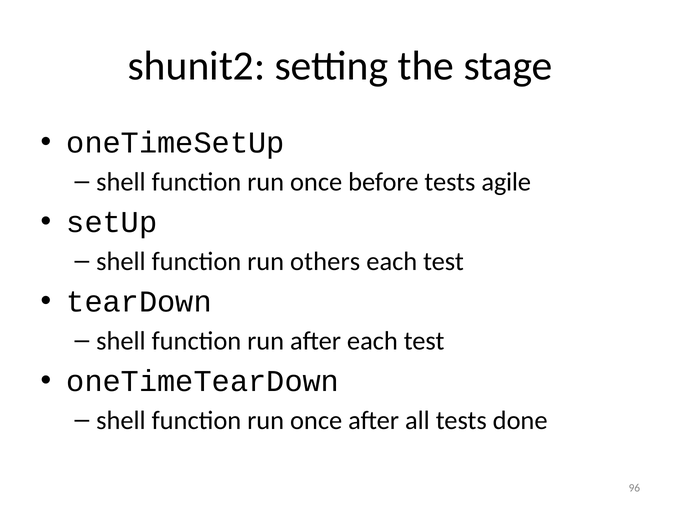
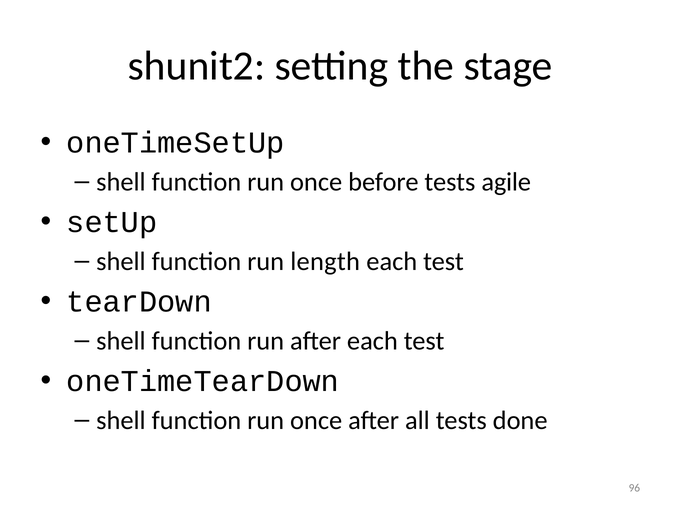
others: others -> length
